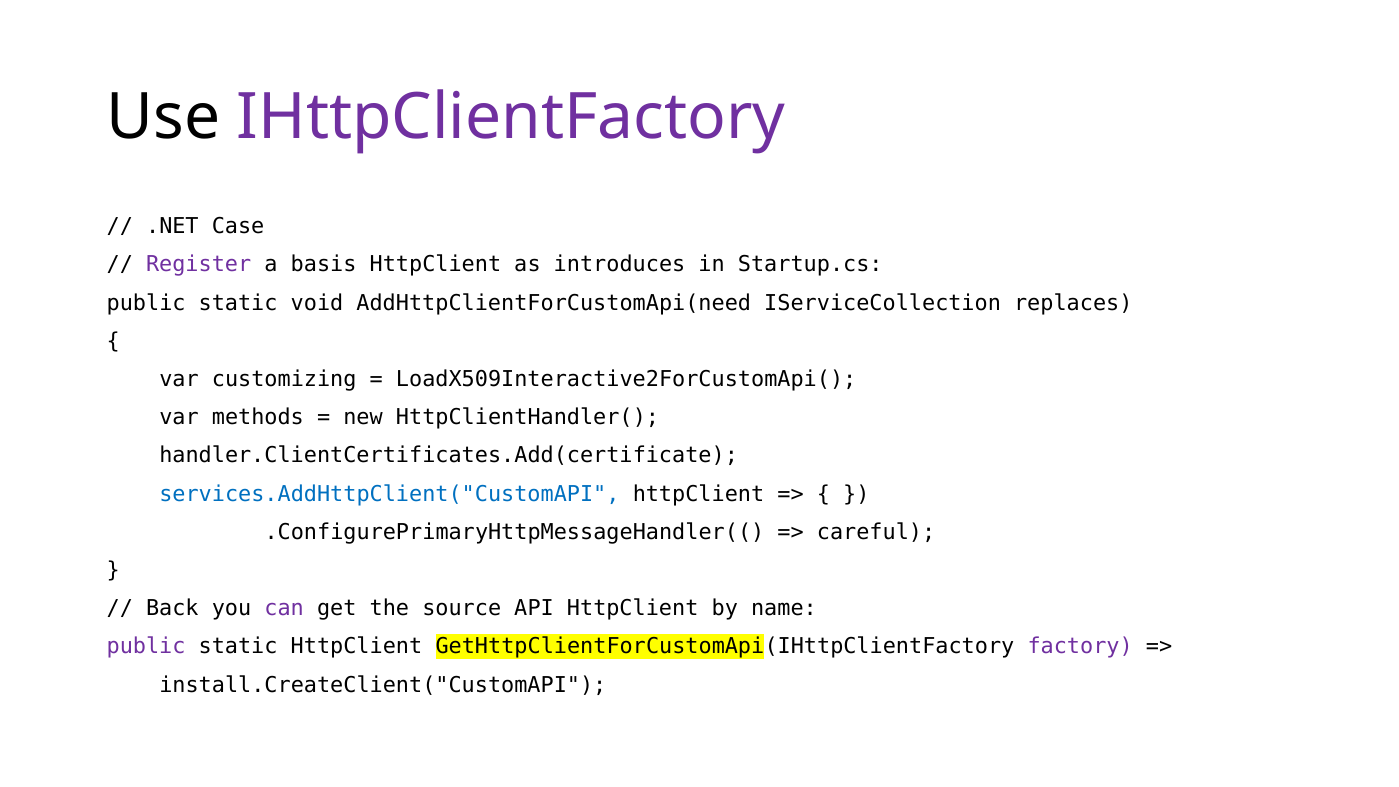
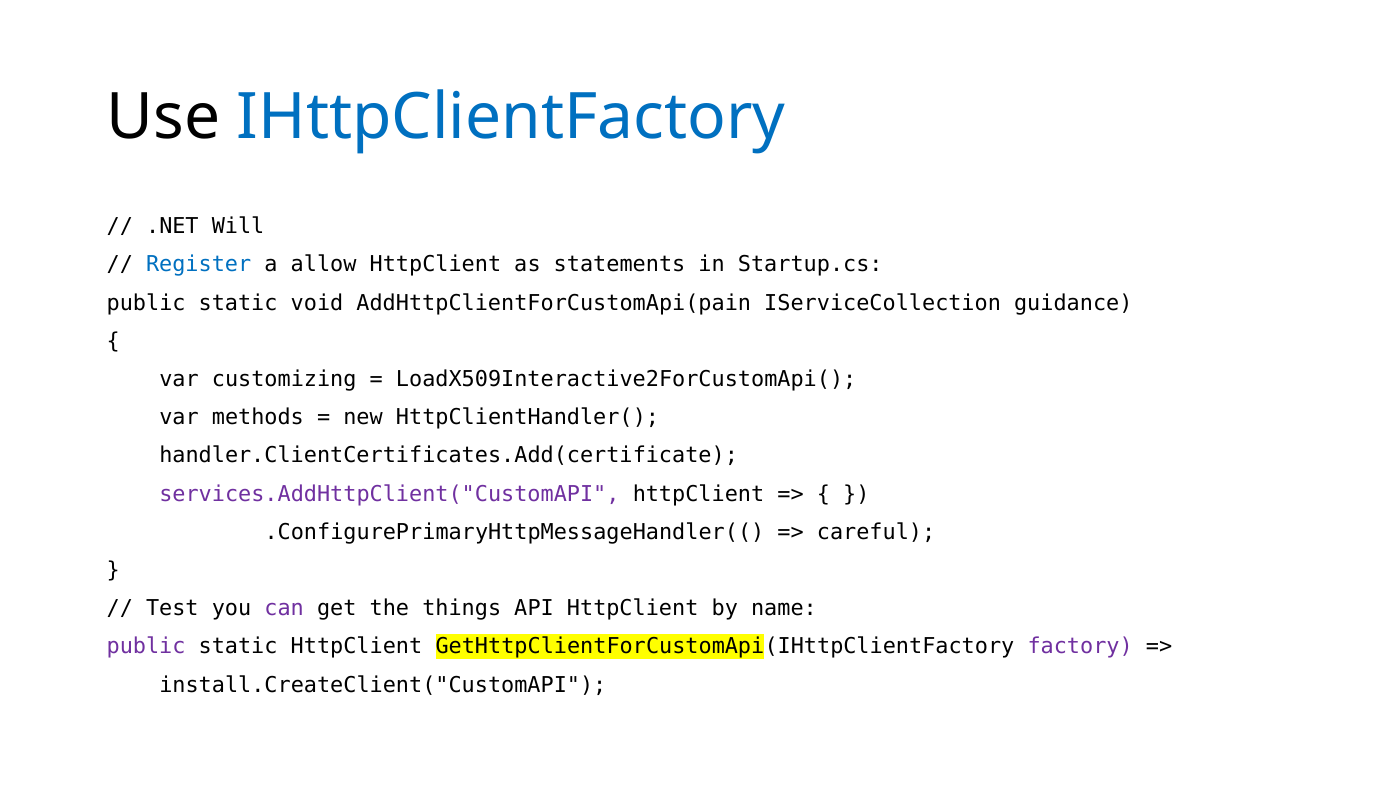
IHttpClientFactory colour: purple -> blue
Case: Case -> Will
Register colour: purple -> blue
basis: basis -> allow
introduces: introduces -> statements
AddHttpClientForCustomApi(need: AddHttpClientForCustomApi(need -> AddHttpClientForCustomApi(pain
replaces: replaces -> guidance
services.AddHttpClient("CustomAPI colour: blue -> purple
Back: Back -> Test
source: source -> things
